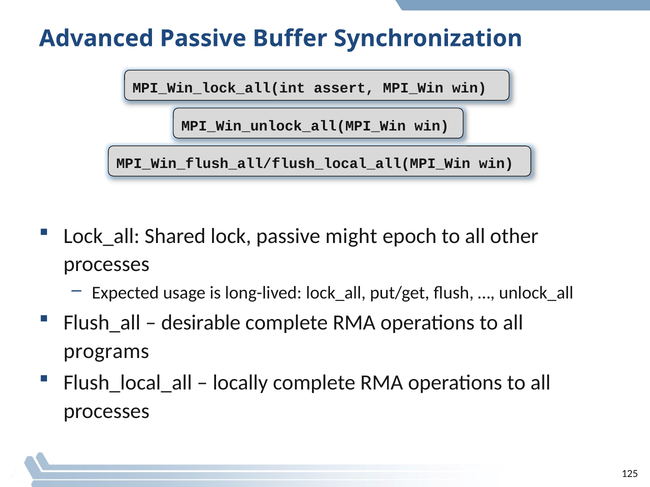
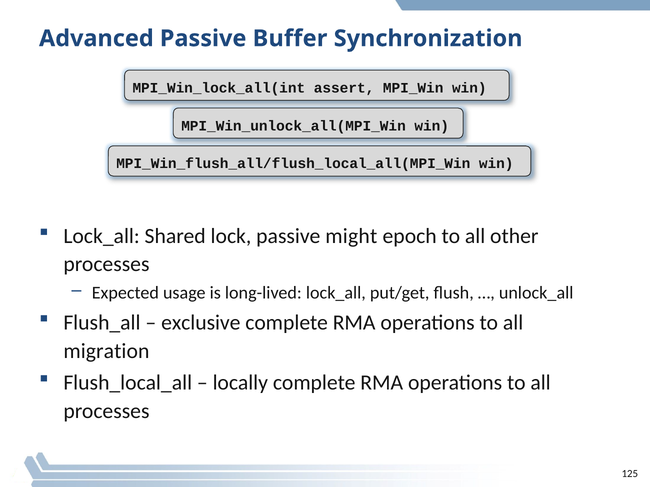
desirable: desirable -> exclusive
programs: programs -> migration
